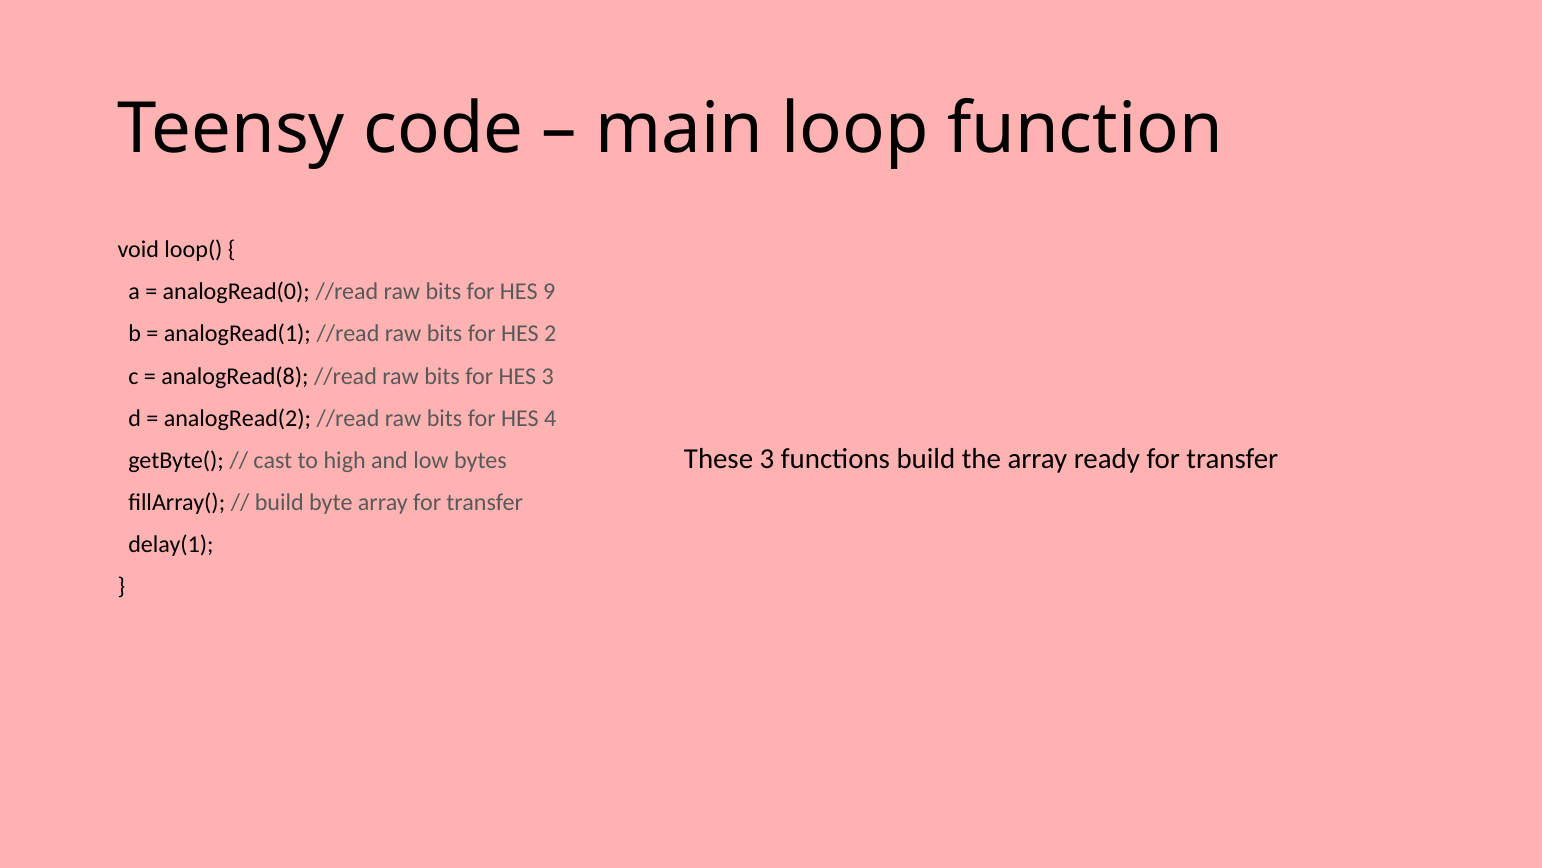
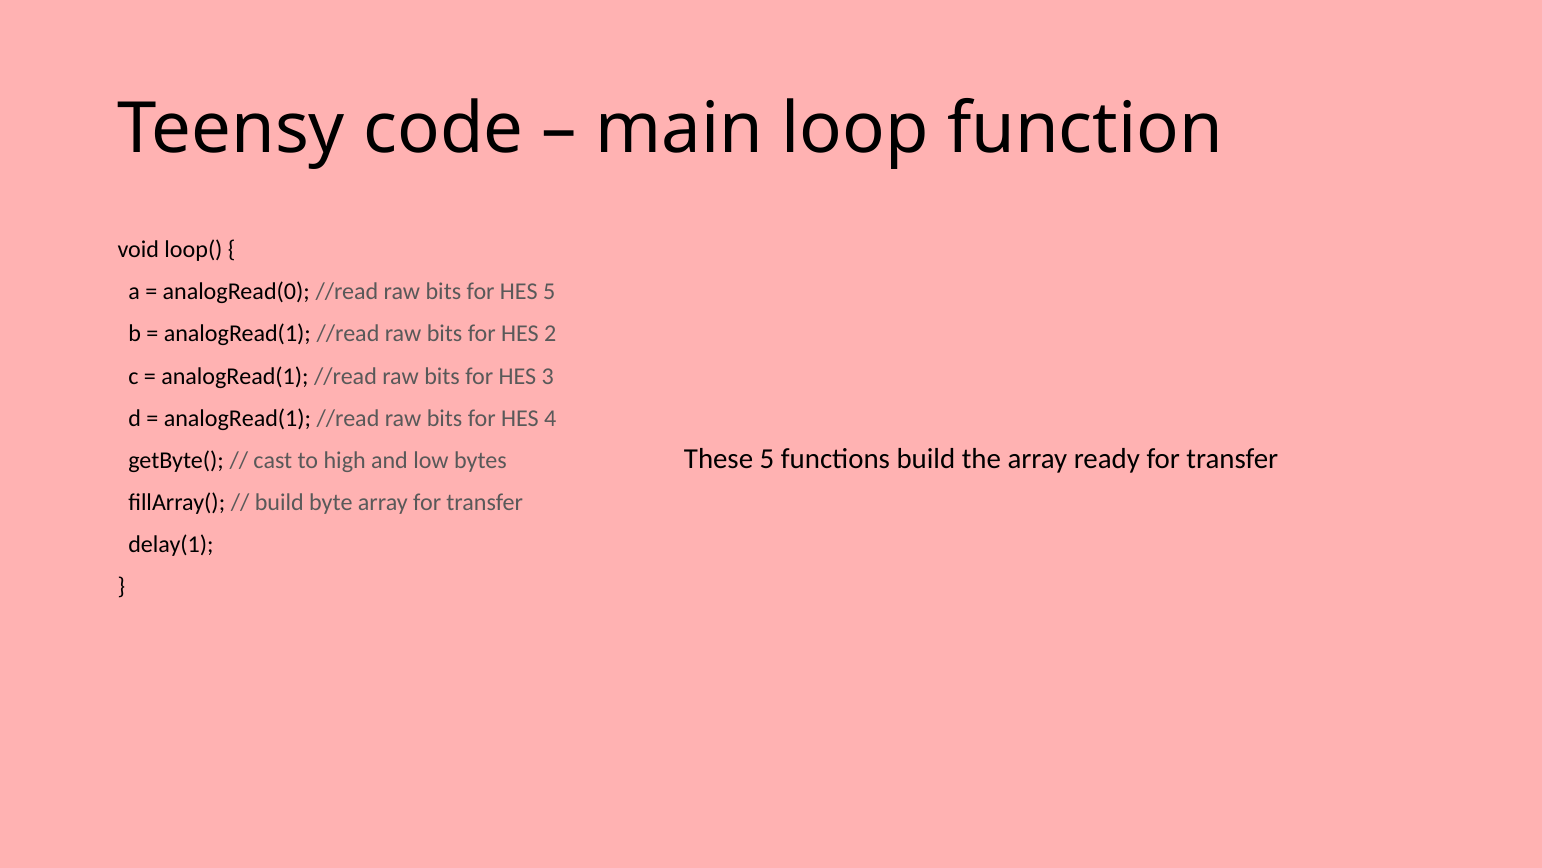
HES 9: 9 -> 5
analogRead(8 at (235, 376): analogRead(8 -> analogRead(1
analogRead(2 at (237, 418): analogRead(2 -> analogRead(1
These 3: 3 -> 5
